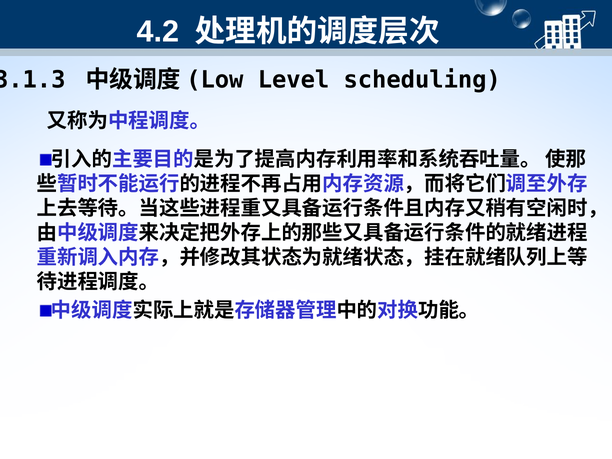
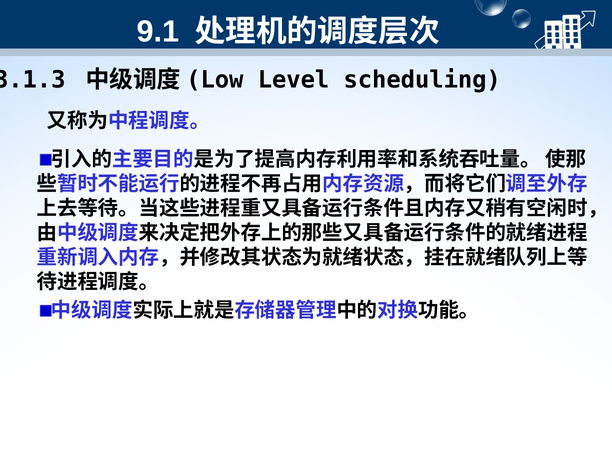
4.2: 4.2 -> 9.1
